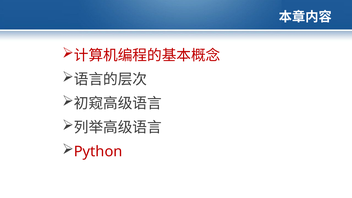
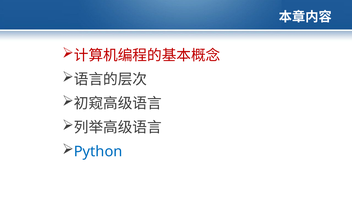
Python colour: red -> blue
